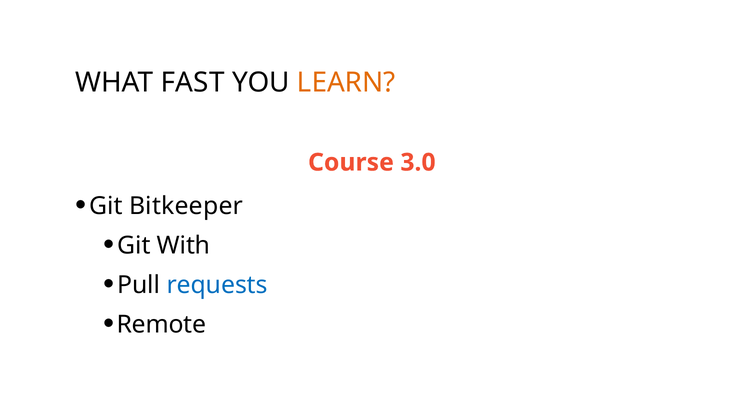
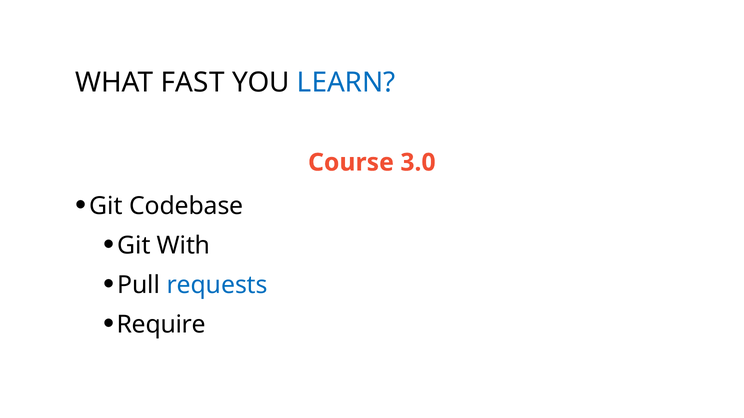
LEARN colour: orange -> blue
Bitkeeper: Bitkeeper -> Codebase
Remote: Remote -> Require
